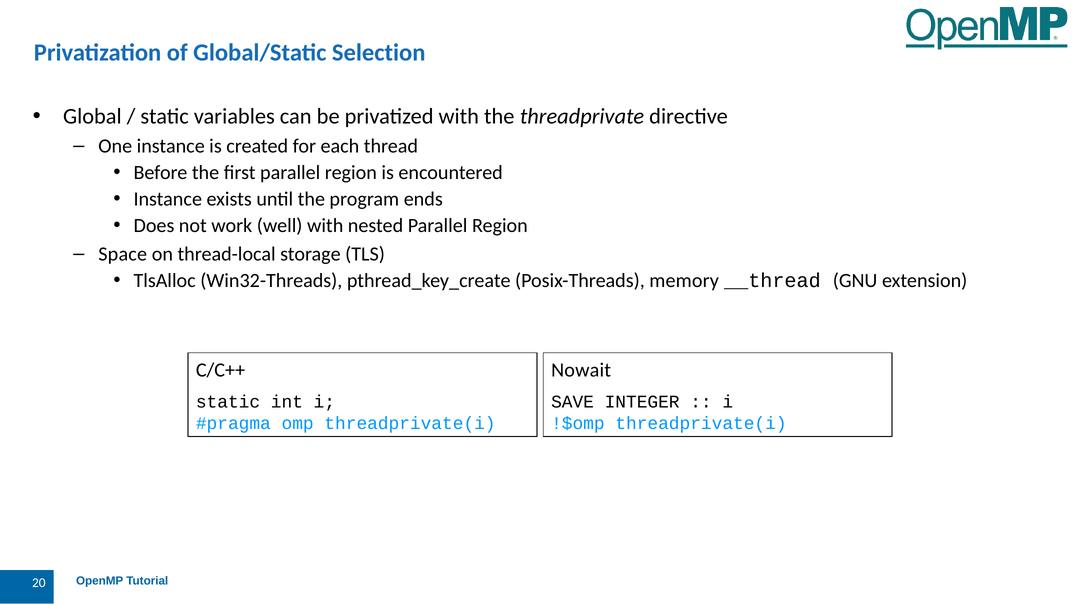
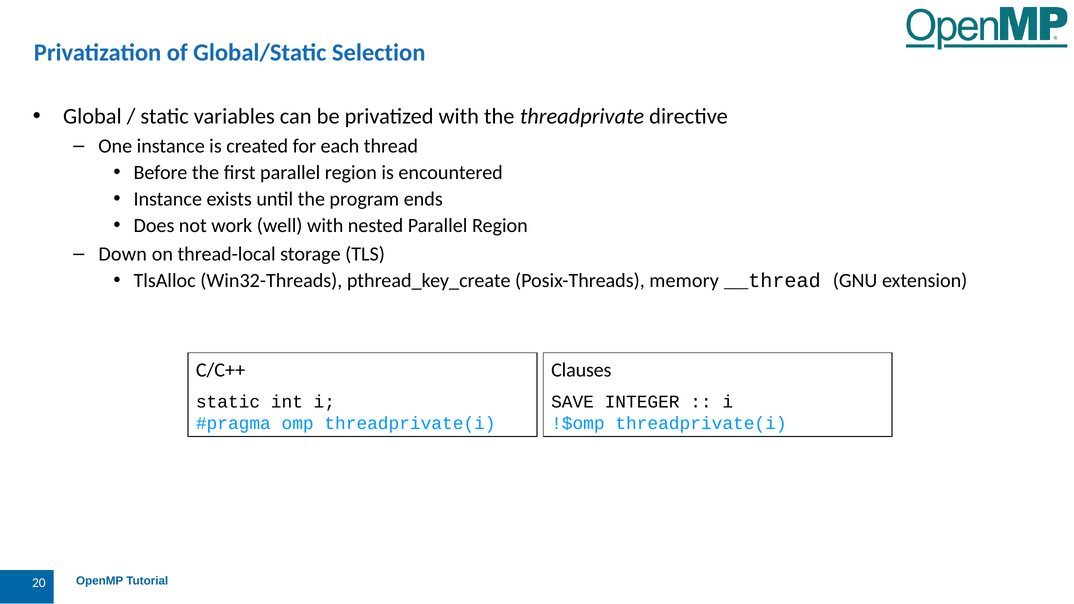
Space: Space -> Down
Nowait: Nowait -> Clauses
